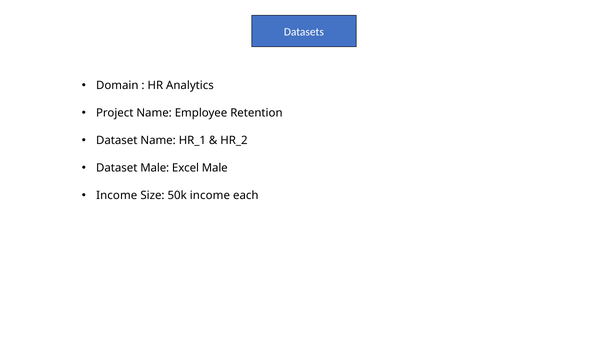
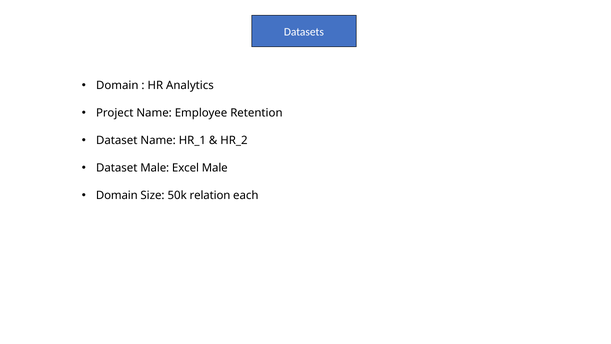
Income at (117, 195): Income -> Domain
50k income: income -> relation
